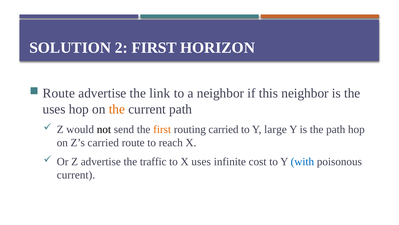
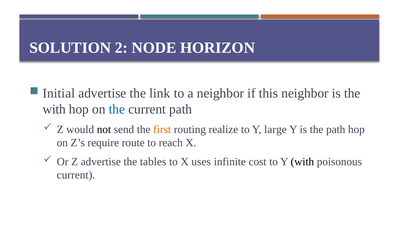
2 FIRST: FIRST -> NODE
Route at (59, 93): Route -> Initial
uses at (54, 109): uses -> with
the at (117, 109) colour: orange -> blue
routing carried: carried -> realize
Z’s carried: carried -> require
traffic: traffic -> tables
with at (302, 161) colour: blue -> black
